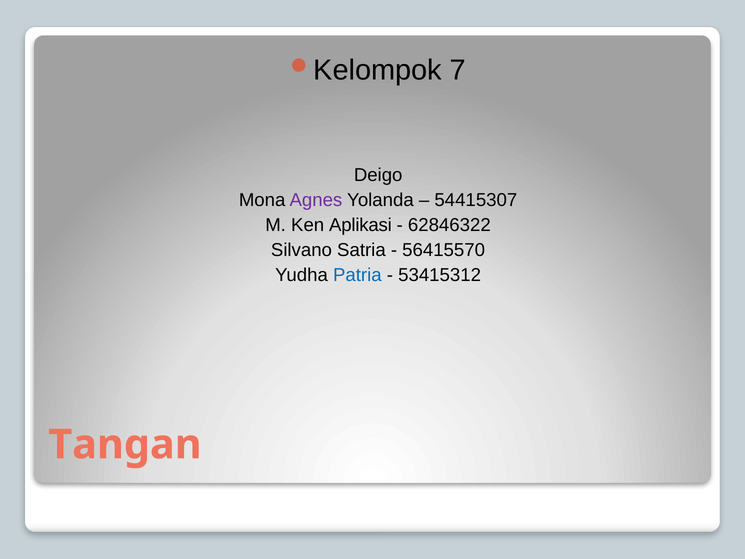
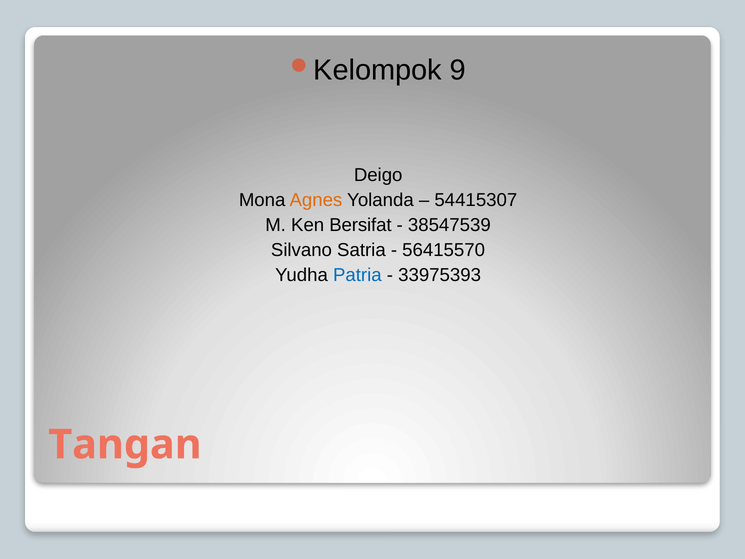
7: 7 -> 9
Agnes colour: purple -> orange
Aplikasi: Aplikasi -> Bersifat
62846322: 62846322 -> 38547539
53415312: 53415312 -> 33975393
